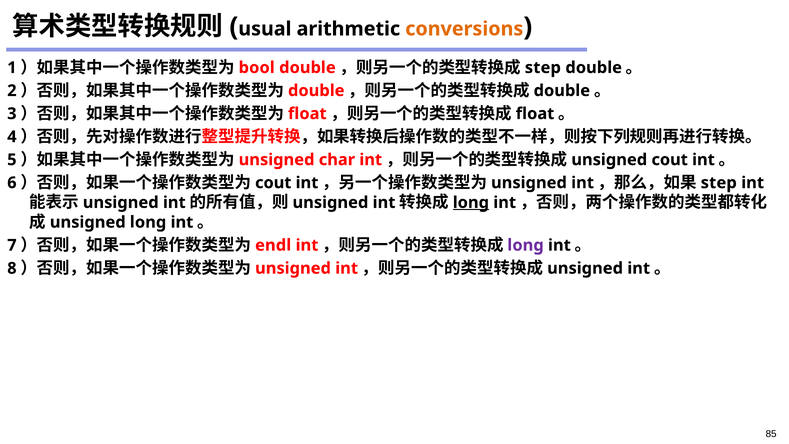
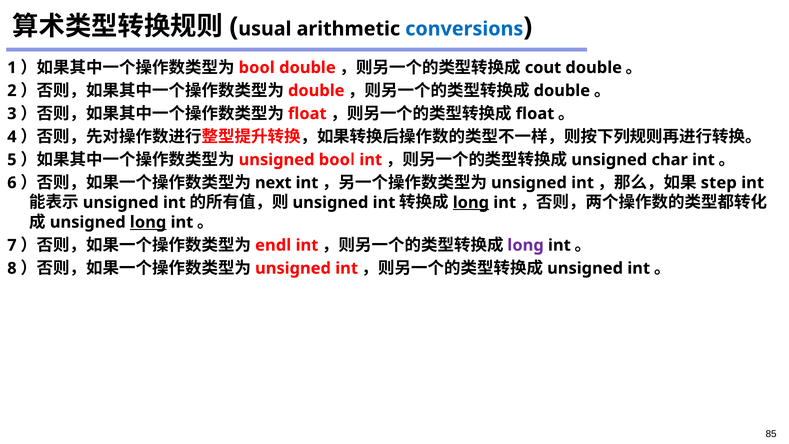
conversions colour: orange -> blue
step at (543, 68): step -> cout
char at (337, 160): char -> bool
cout at (670, 160): cout -> char
cout at (273, 183): cout -> next
long at (148, 222) underline: none -> present
